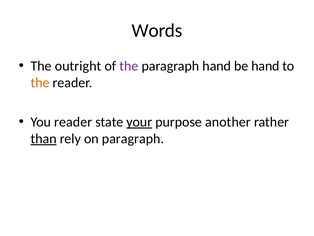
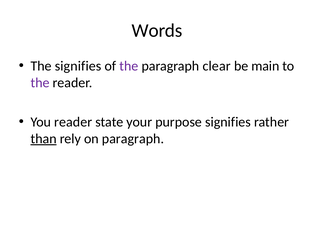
The outright: outright -> signifies
paragraph hand: hand -> clear
be hand: hand -> main
the at (40, 83) colour: orange -> purple
your underline: present -> none
purpose another: another -> signifies
